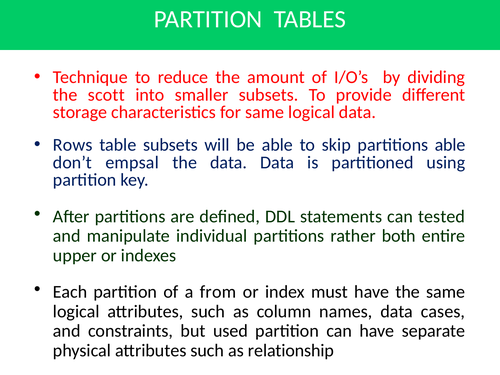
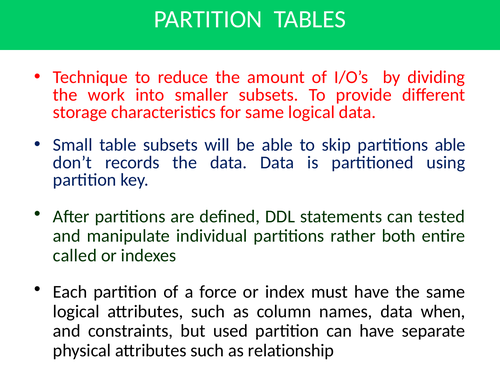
scott: scott -> work
Rows: Rows -> Small
empsal: empsal -> records
upper: upper -> called
from: from -> force
cases: cases -> when
